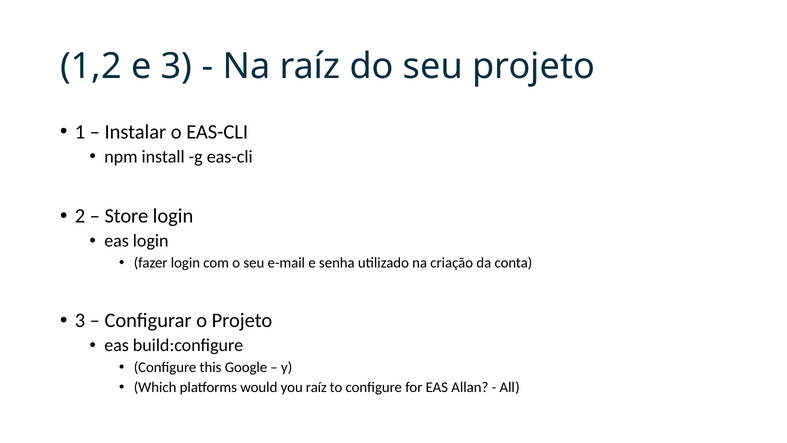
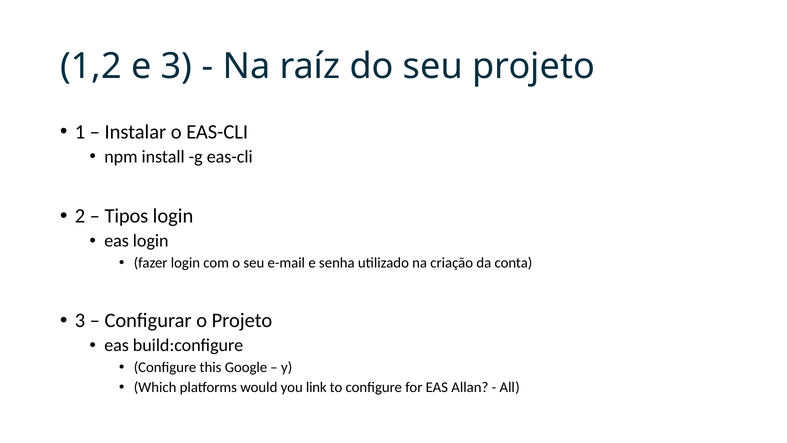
Store: Store -> Tipos
you raíz: raíz -> link
